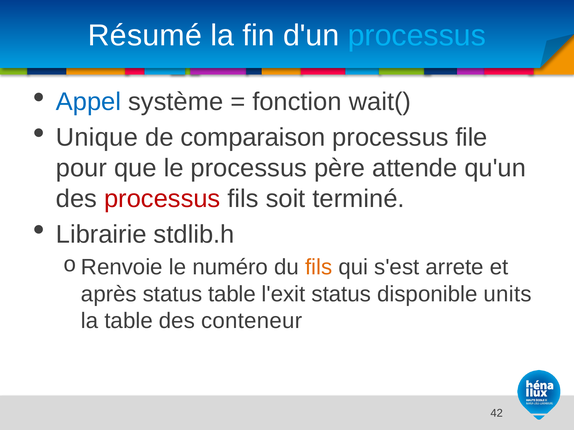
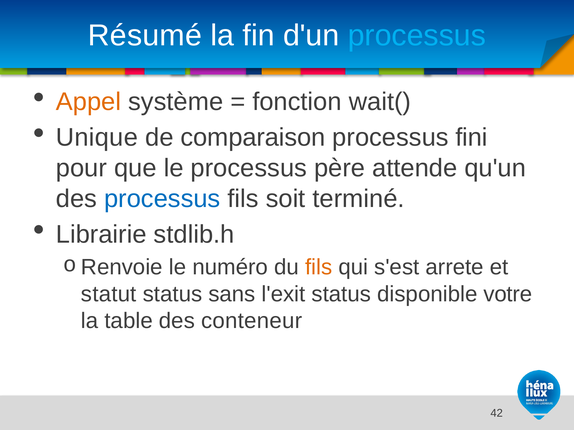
Appel colour: blue -> orange
file: file -> fini
processus at (162, 199) colour: red -> blue
après: après -> statut
status table: table -> sans
units: units -> votre
